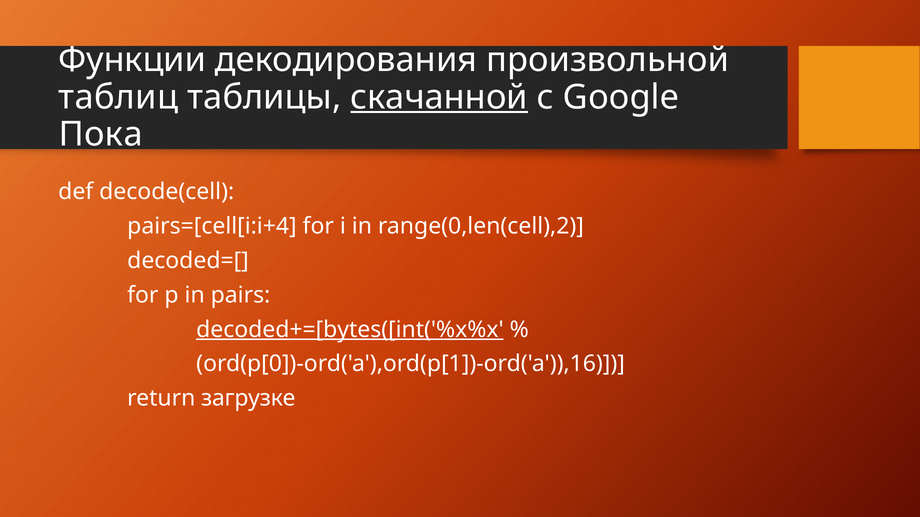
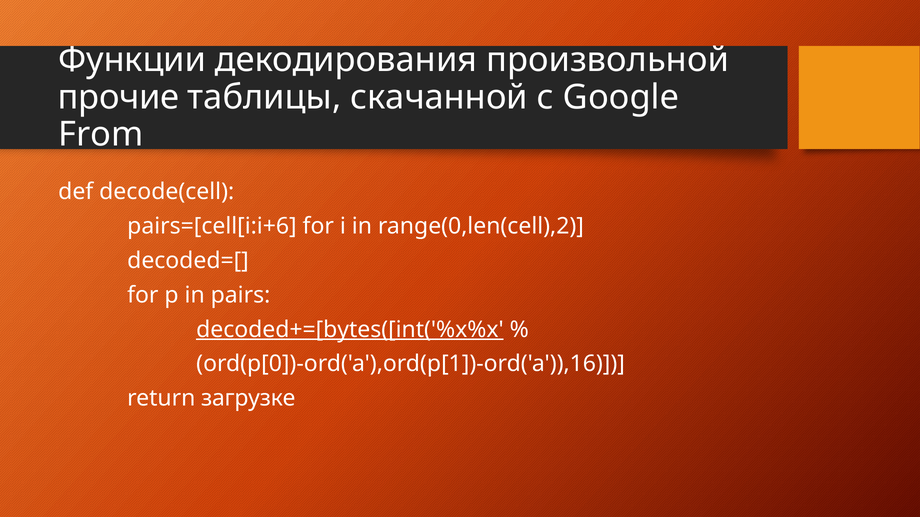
таблиц: таблиц -> прочие
скачанной underline: present -> none
Пока: Пока -> From
pairs=[cell[i:i+4: pairs=[cell[i:i+4 -> pairs=[cell[i:i+6
